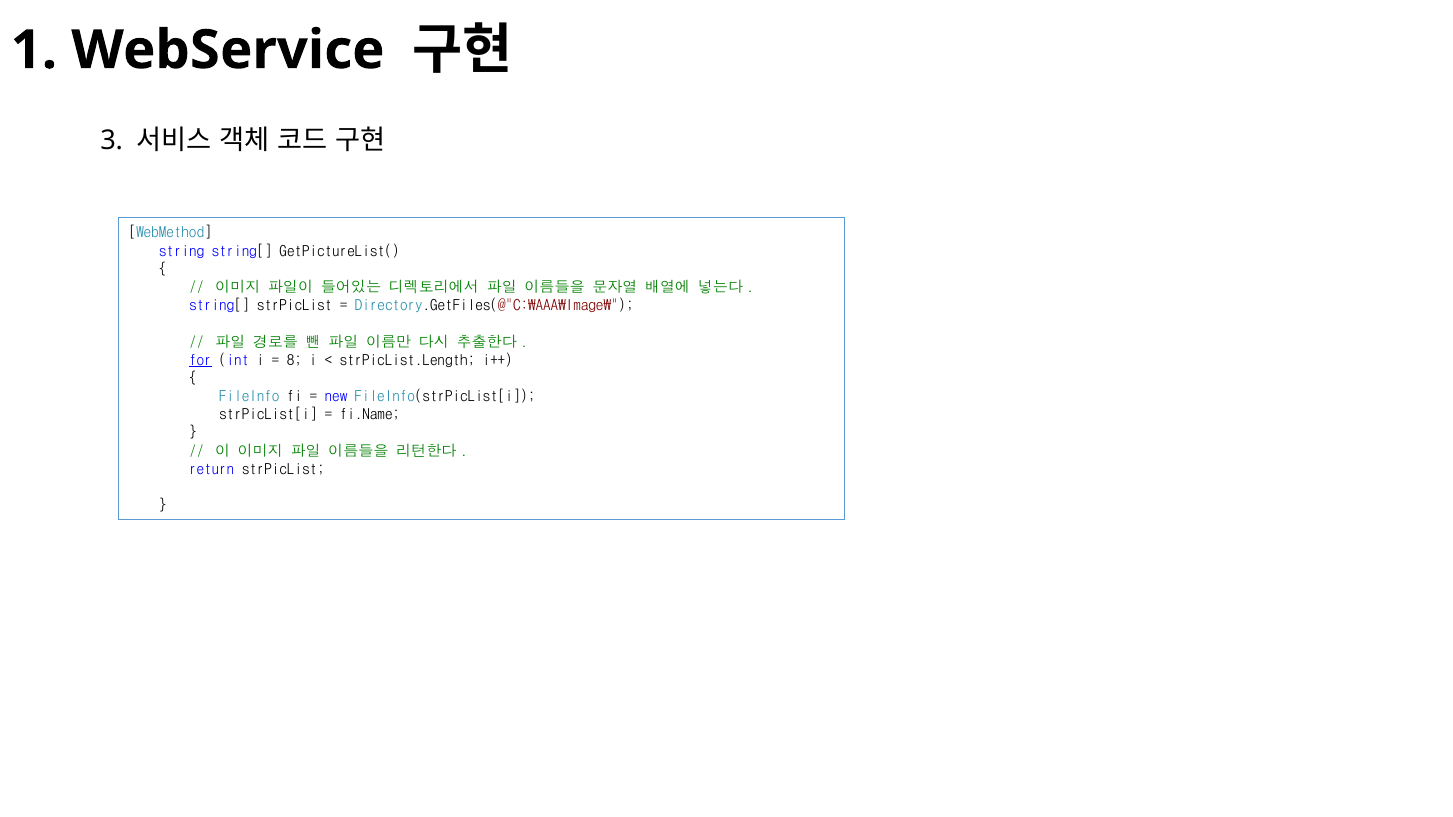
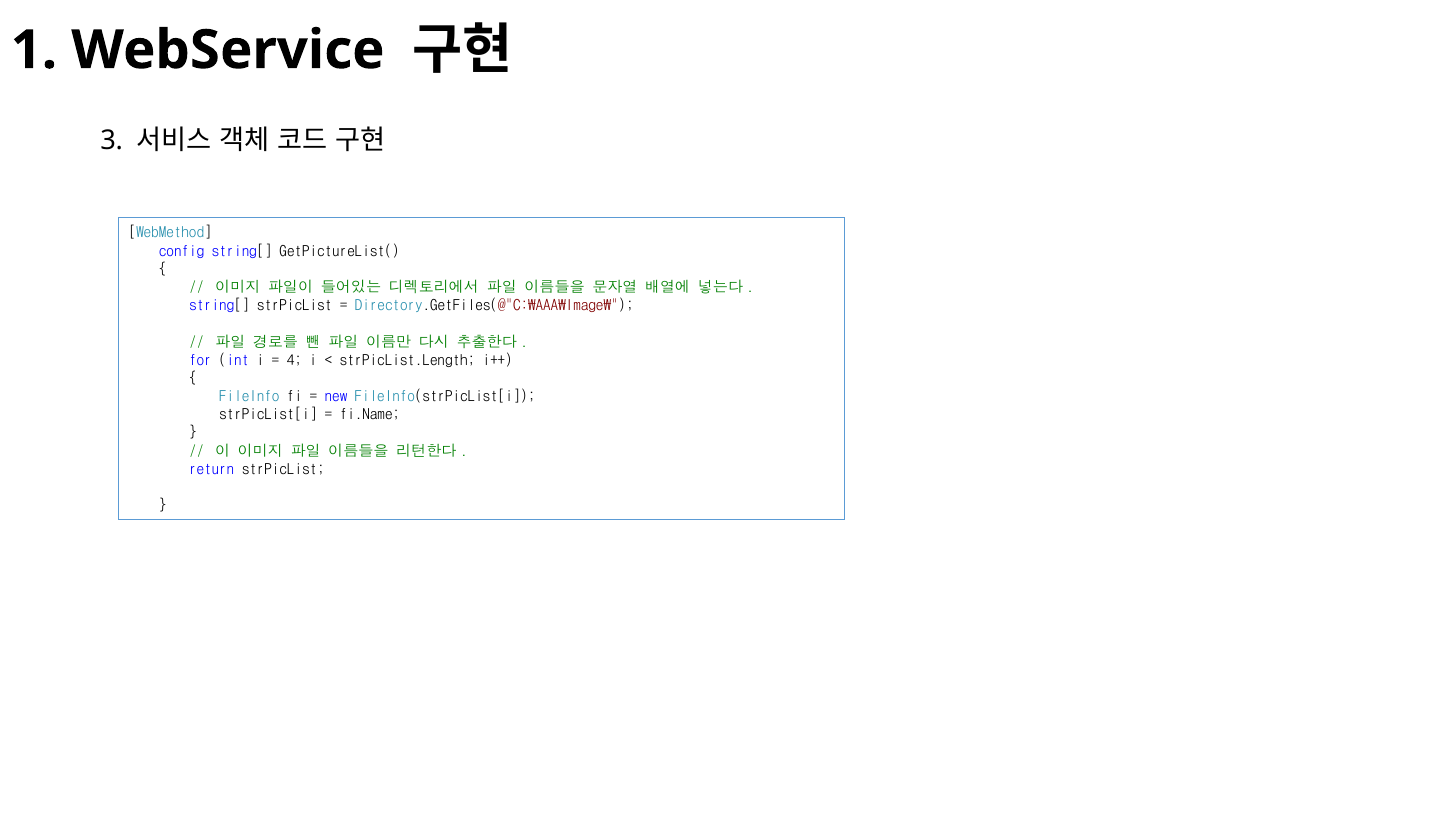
string: string -> config
for underline: present -> none
8: 8 -> 4
